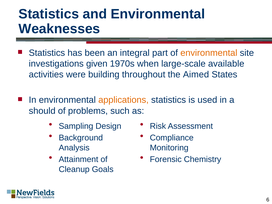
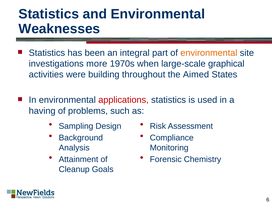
given: given -> more
available: available -> graphical
applications colour: orange -> red
should: should -> having
